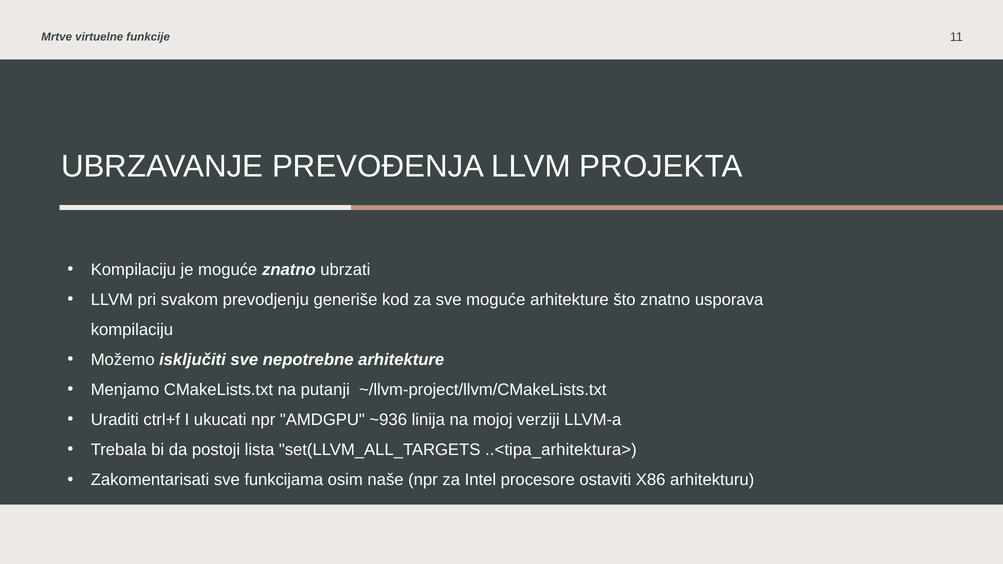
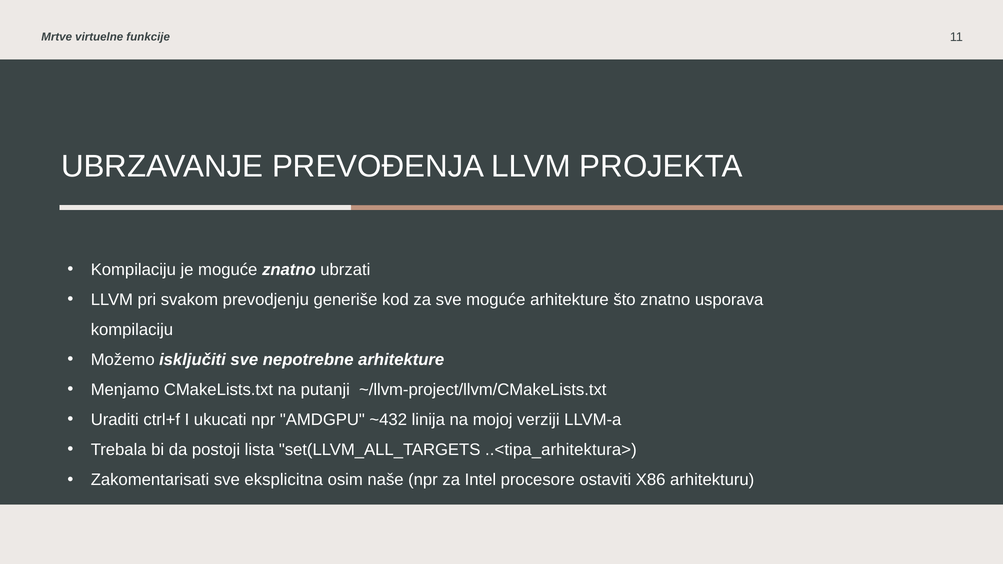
~936: ~936 -> ~432
funkcijama: funkcijama -> eksplicitna
